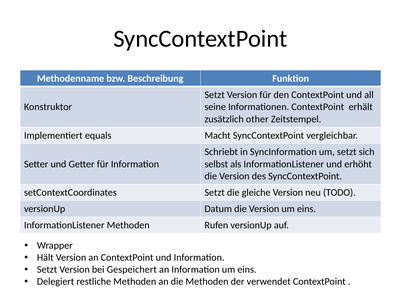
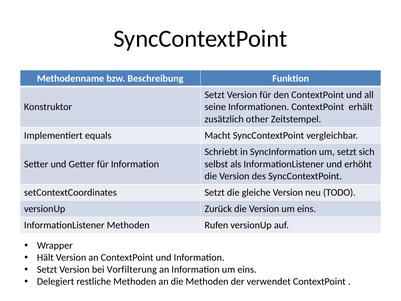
Datum: Datum -> Zurück
Gespeichert: Gespeichert -> Vorfilterung
